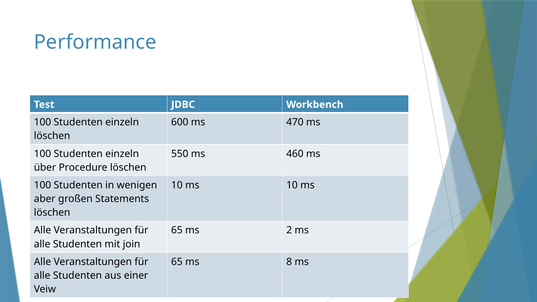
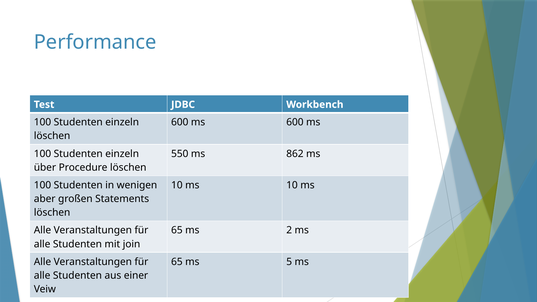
ms 470: 470 -> 600
460: 460 -> 862
8: 8 -> 5
